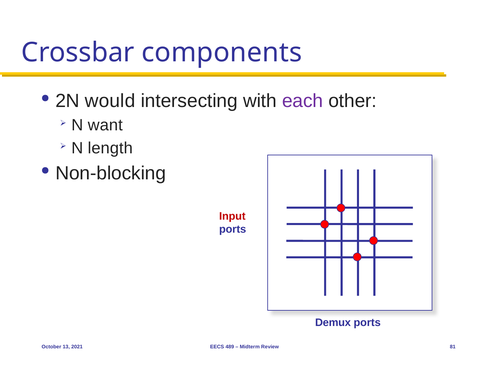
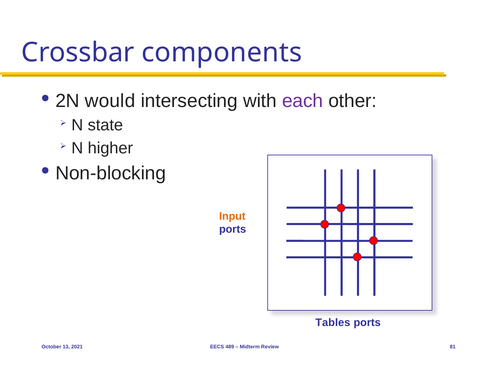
want: want -> state
length: length -> higher
Input colour: red -> orange
Demux: Demux -> Tables
